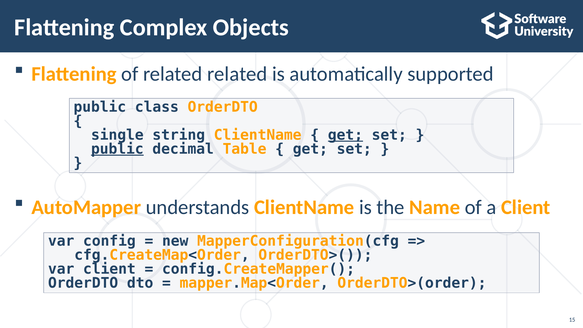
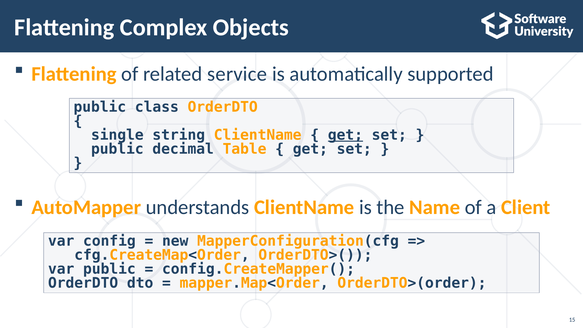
related related: related -> service
public at (117, 149) underline: present -> none
var client: client -> public
